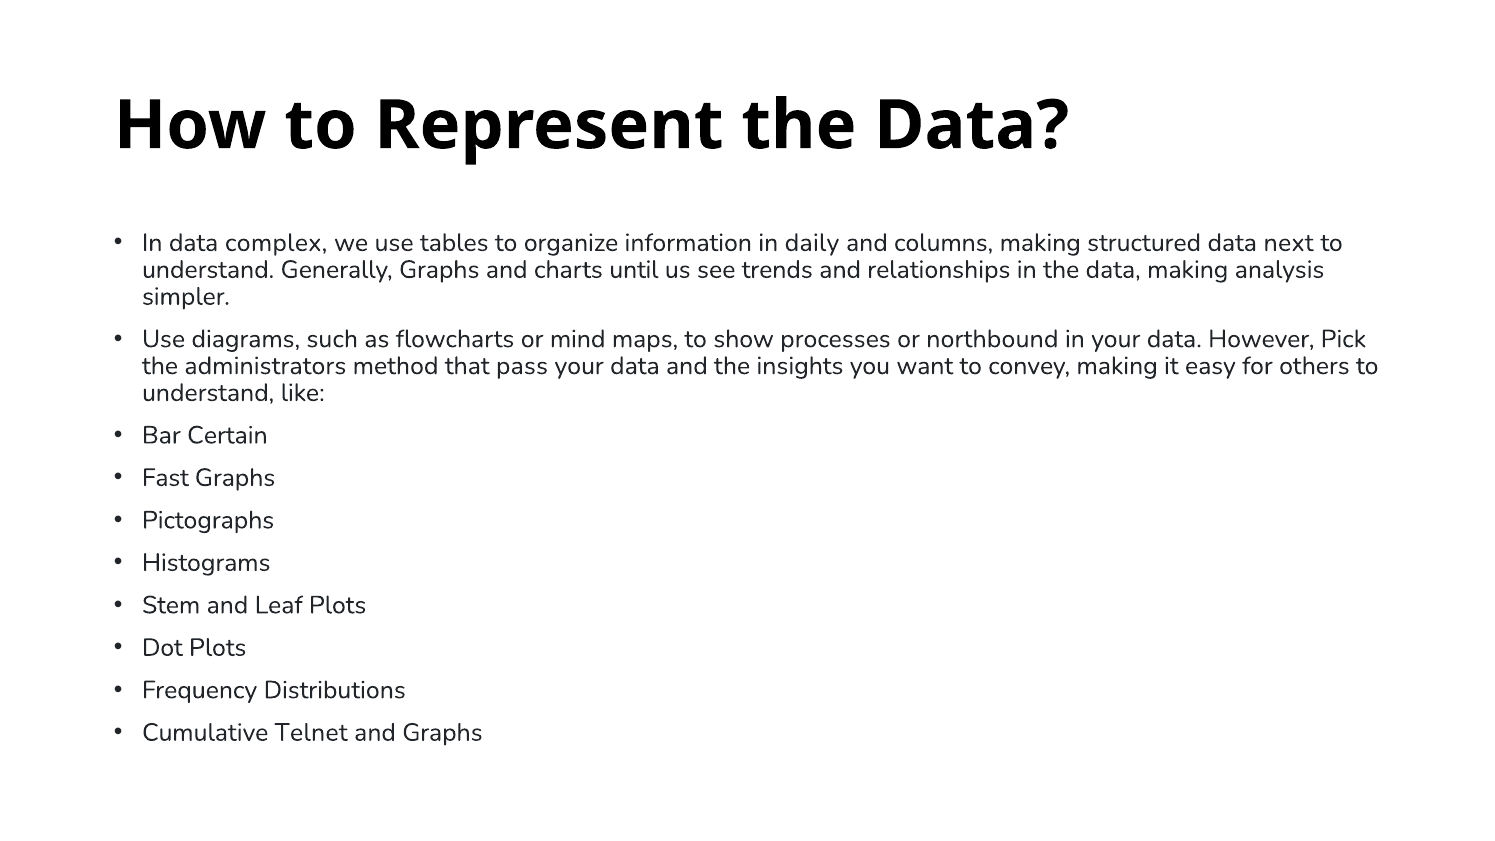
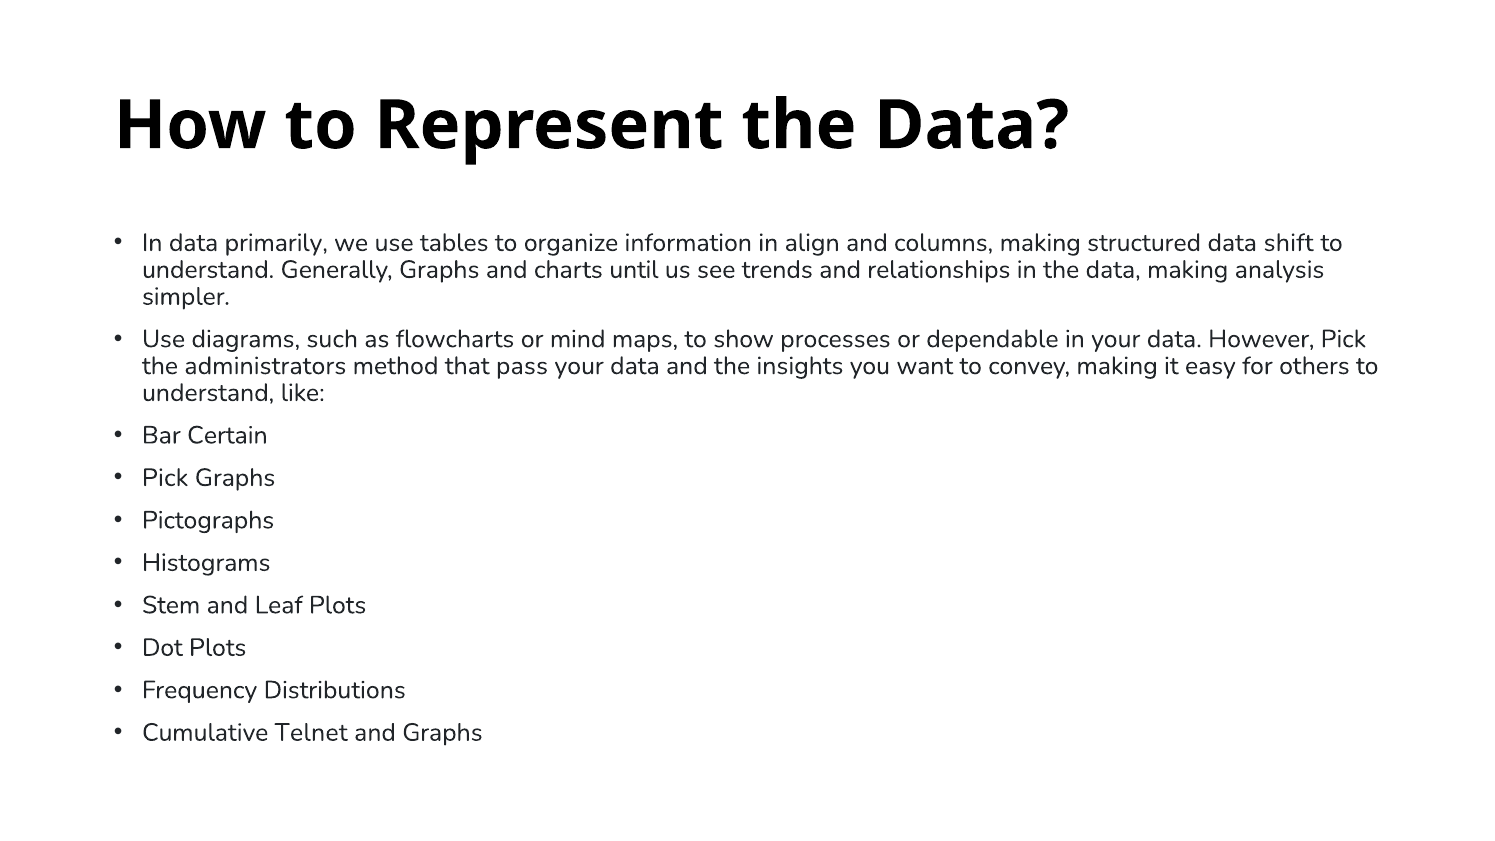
complex: complex -> primarily
daily: daily -> align
next: next -> shift
northbound: northbound -> dependable
Fast at (165, 478): Fast -> Pick
